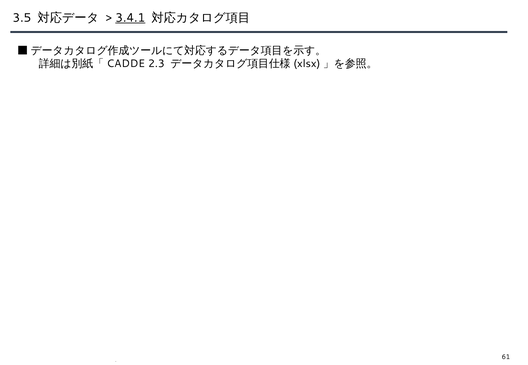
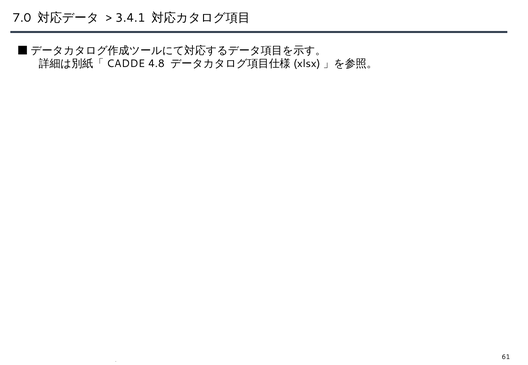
3.5: 3.5 -> 7.0
3.4.1 underline: present -> none
2.3: 2.3 -> 4.8
